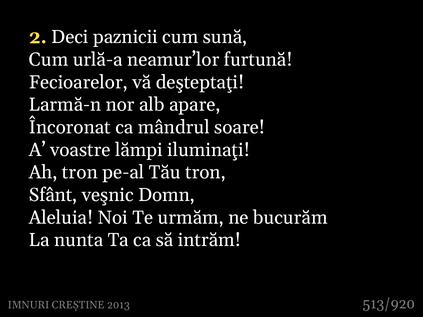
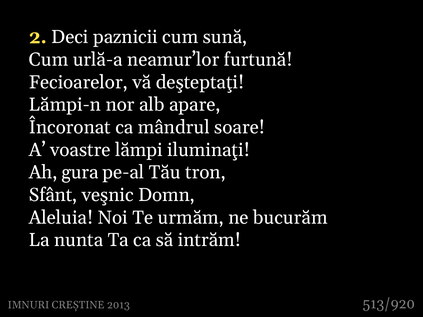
Larmă-n: Larmă-n -> Lămpi-n
Ah tron: tron -> gura
